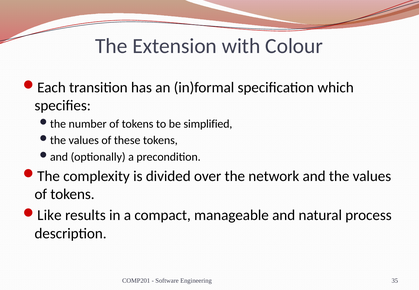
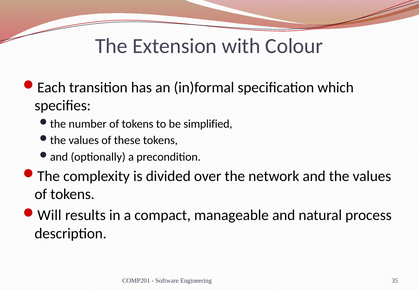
Like: Like -> Will
